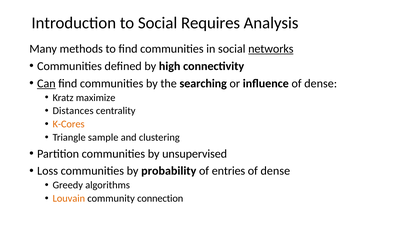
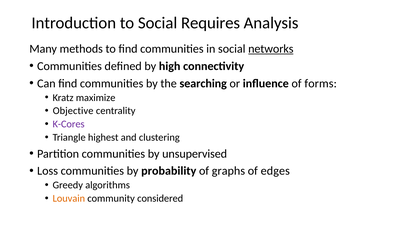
Can underline: present -> none
influence of dense: dense -> forms
Distances: Distances -> Objective
K-Cores colour: orange -> purple
sample: sample -> highest
entries: entries -> graphs
dense at (275, 171): dense -> edges
connection: connection -> considered
